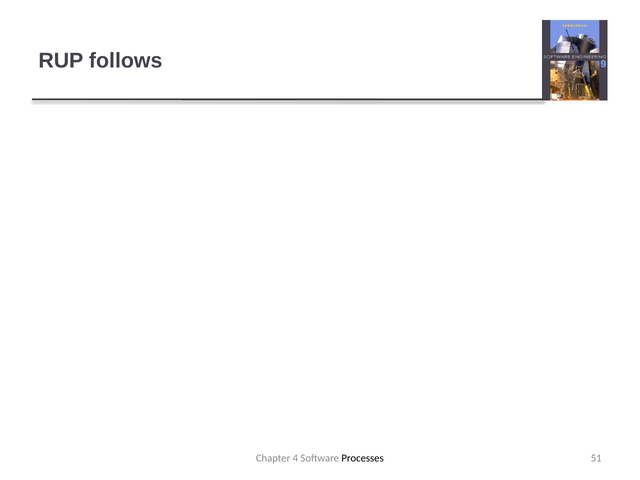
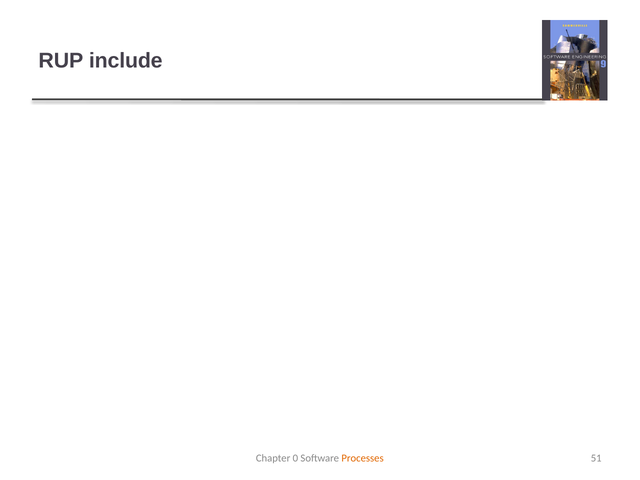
follows: follows -> include
4: 4 -> 0
Processes colour: black -> orange
